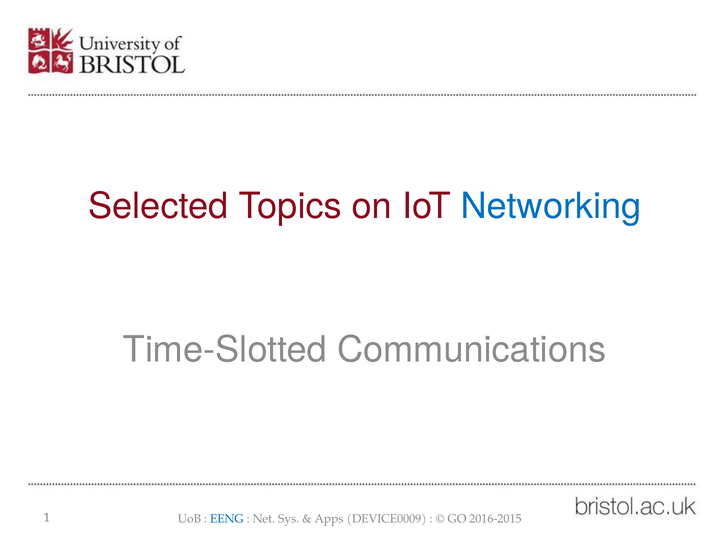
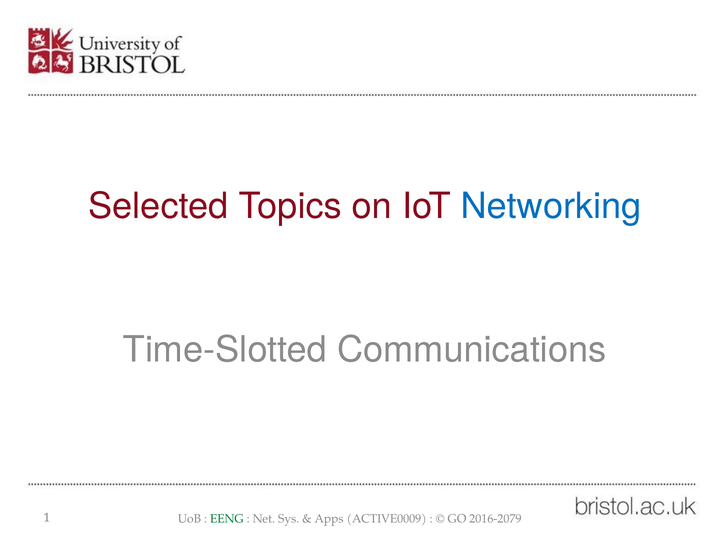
EENG colour: blue -> green
DEVICE0009: DEVICE0009 -> ACTIVE0009
2016-2015: 2016-2015 -> 2016-2079
